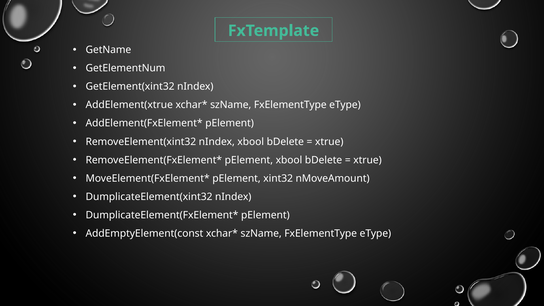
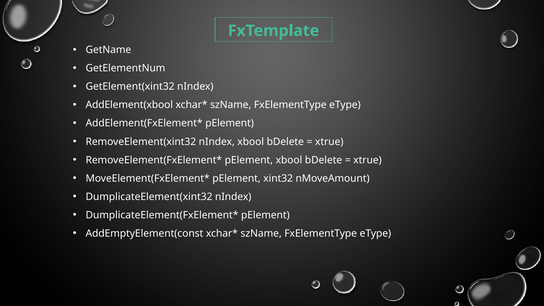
AddElement(xtrue: AddElement(xtrue -> AddElement(xbool
